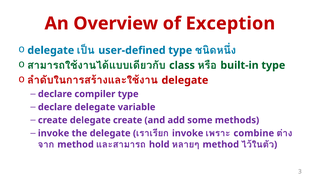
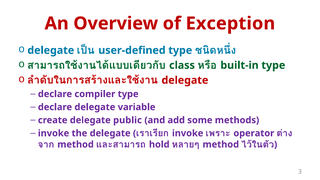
delegate create: create -> public
combine: combine -> operator
